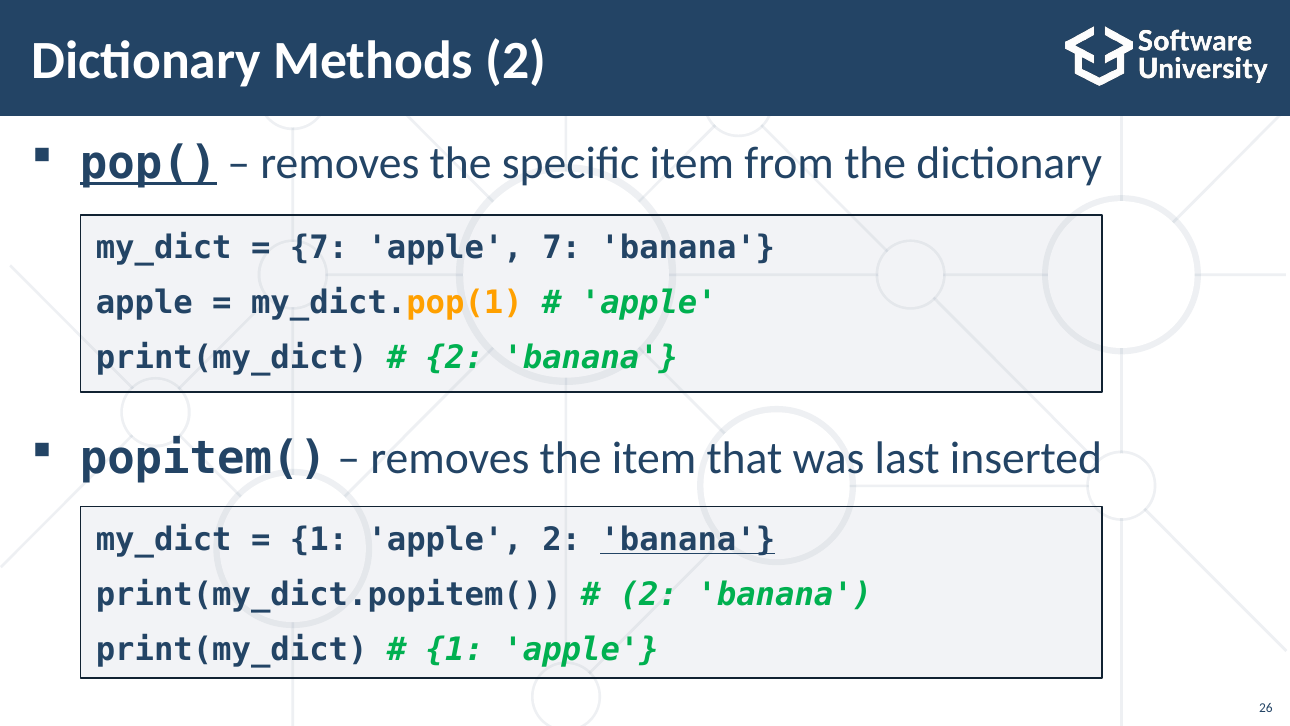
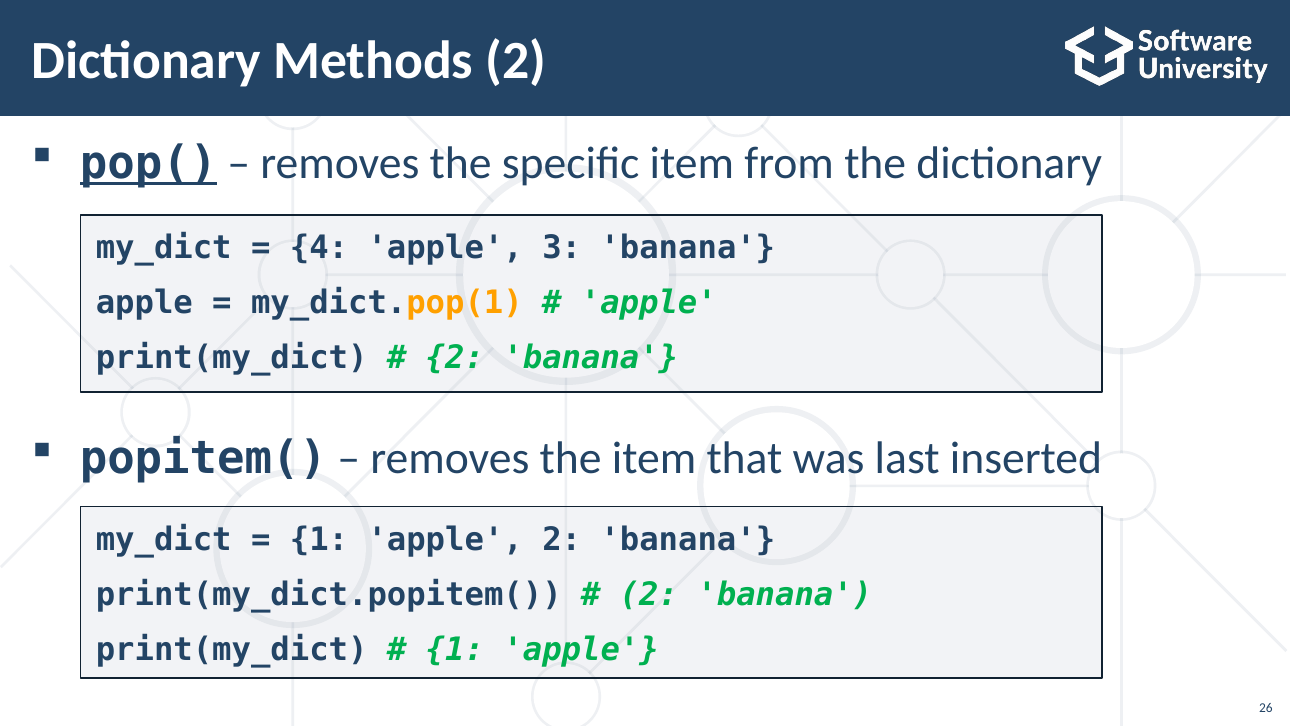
7 at (319, 248): 7 -> 4
apple 7: 7 -> 3
banana at (688, 539) underline: present -> none
